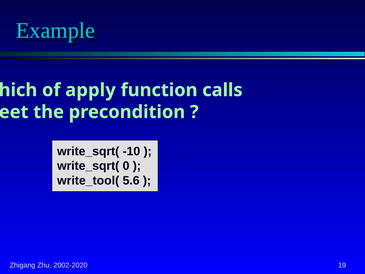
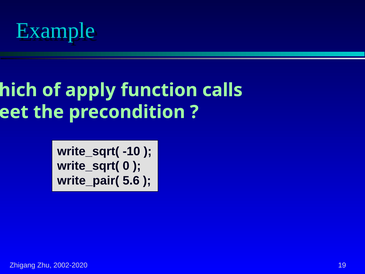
write_tool(: write_tool( -> write_pair(
